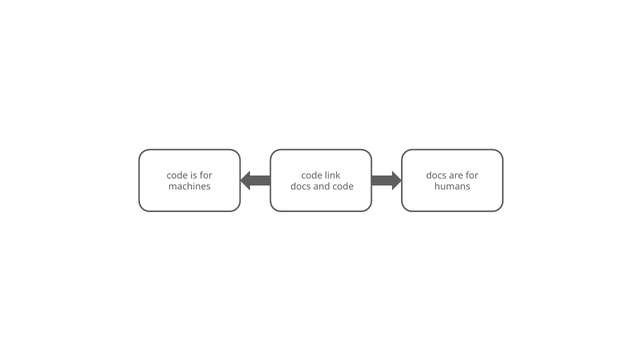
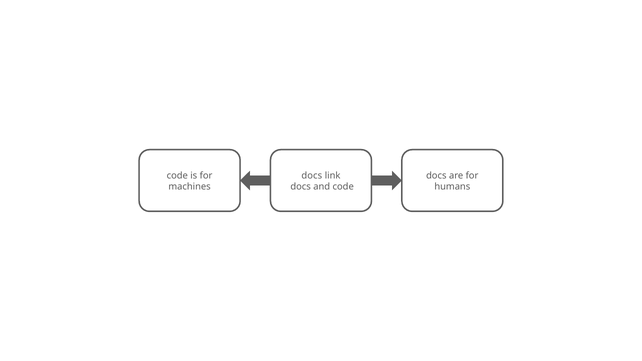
code at (312, 176): code -> docs
